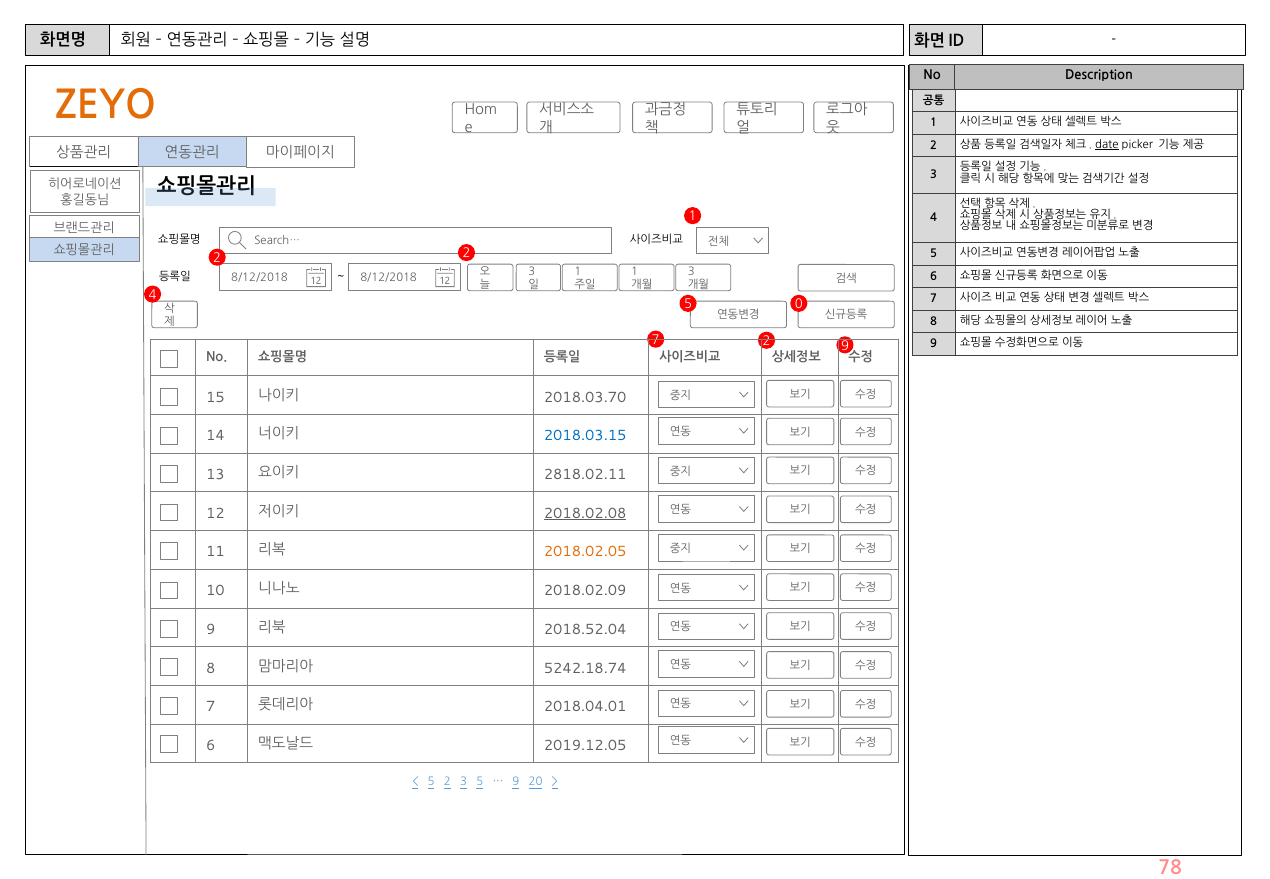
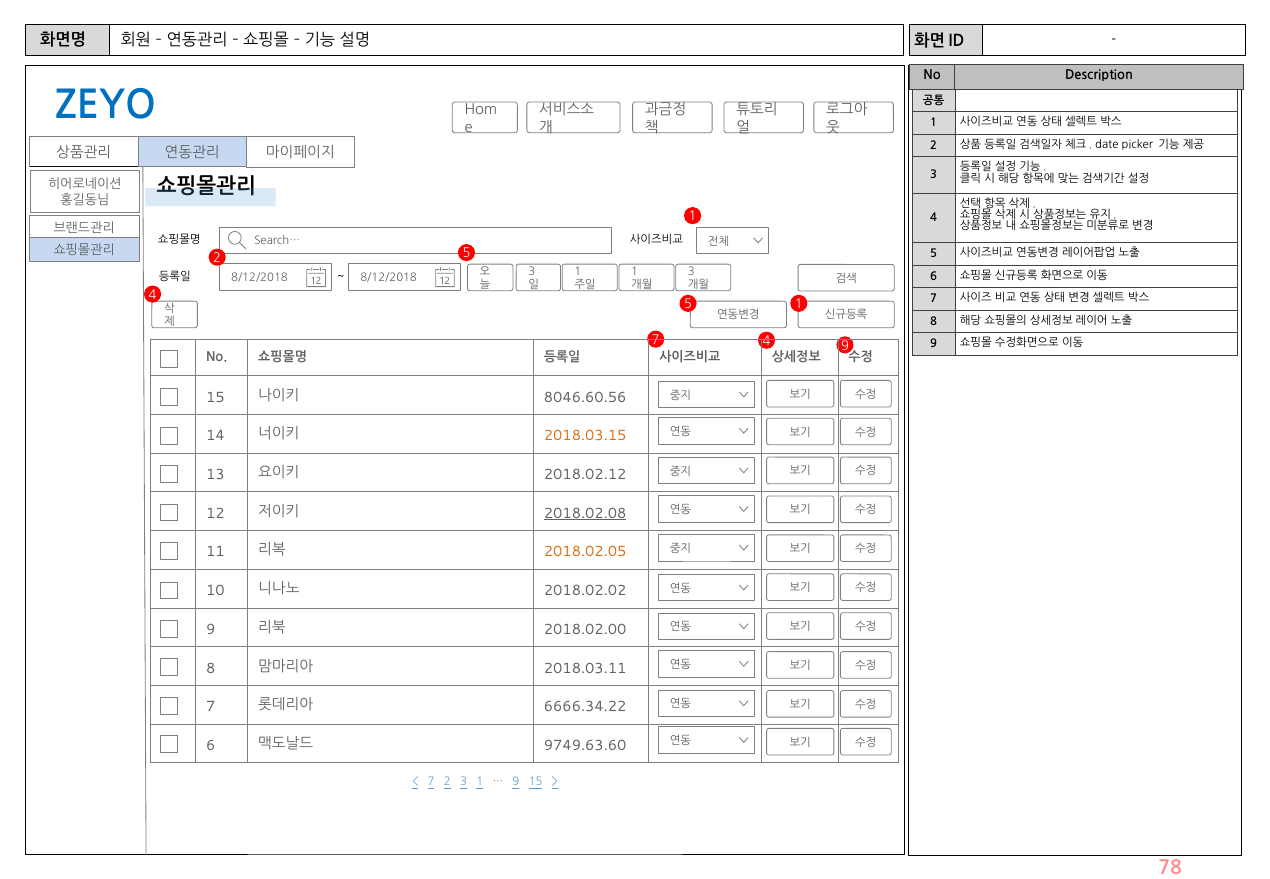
ZEYO colour: orange -> blue
date underline: present -> none
2 2: 2 -> 5
0 at (799, 304): 0 -> 1
7 2: 2 -> 4
2018.03.70: 2018.03.70 -> 8046.60.56
2018.03.15 colour: blue -> orange
2818.02.11: 2818.02.11 -> 2018.02.12
2018.02.09: 2018.02.09 -> 2018.02.02
2018.52.04: 2018.52.04 -> 2018.02.00
5242.18.74: 5242.18.74 -> 2018.03.11
2018.04.01: 2018.04.01 -> 6666.34.22
2019.12.05: 2019.12.05 -> 9749.63.60
5 at (431, 782): 5 -> 7
3 5: 5 -> 1
9 20: 20 -> 15
